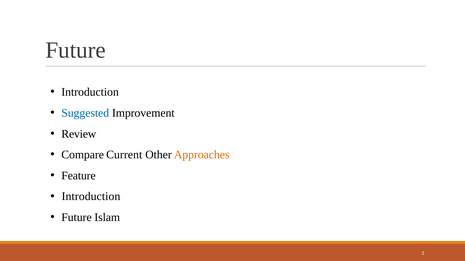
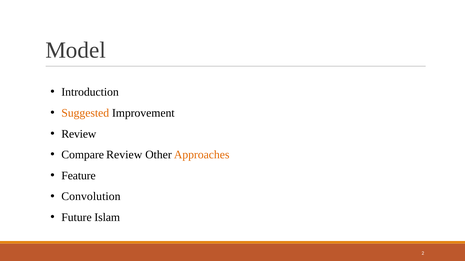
Future at (76, 50): Future -> Model
Suggested colour: blue -> orange
Compare Current: Current -> Review
Introduction at (91, 197): Introduction -> Convolution
